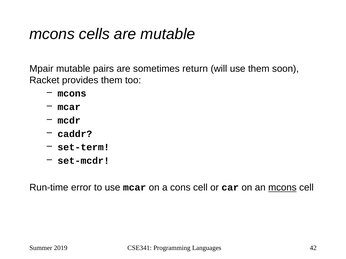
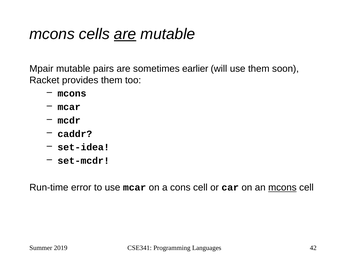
are at (125, 34) underline: none -> present
return: return -> earlier
set-term: set-term -> set-idea
